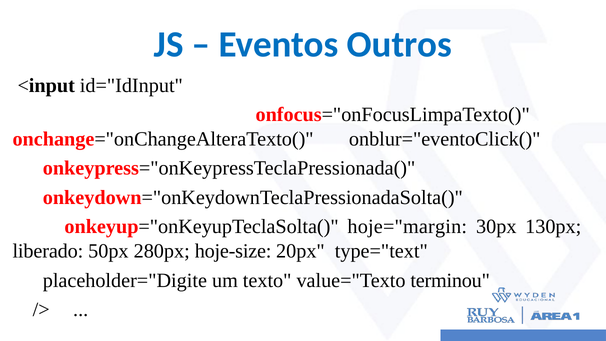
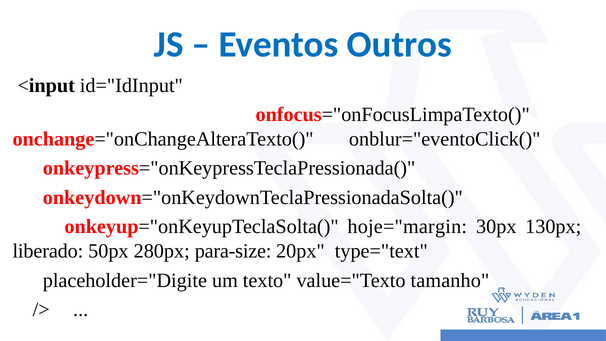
hoje-size: hoje-size -> para-size
terminou: terminou -> tamanho
